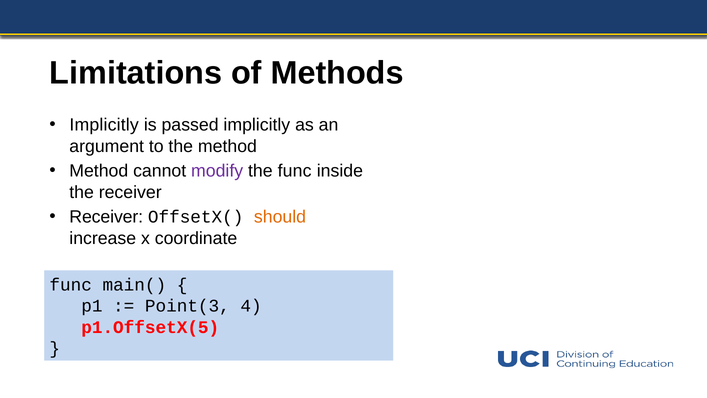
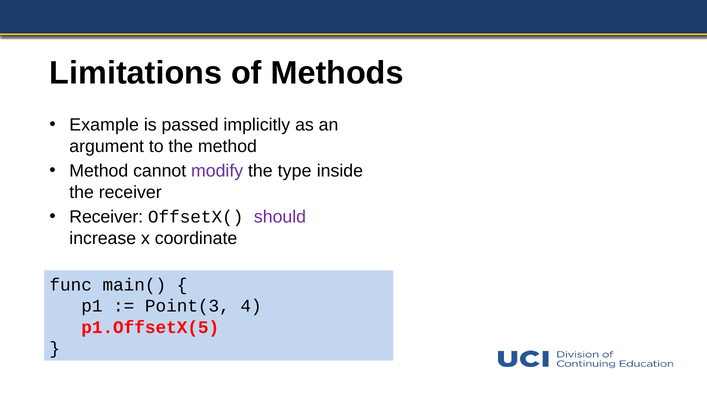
Implicitly at (104, 125): Implicitly -> Example
the func: func -> type
should colour: orange -> purple
